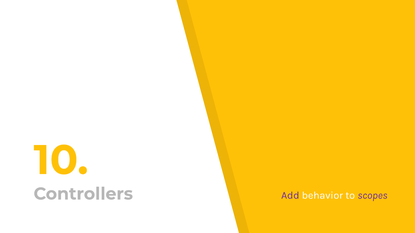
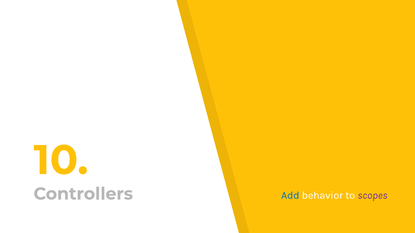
Add colour: purple -> blue
